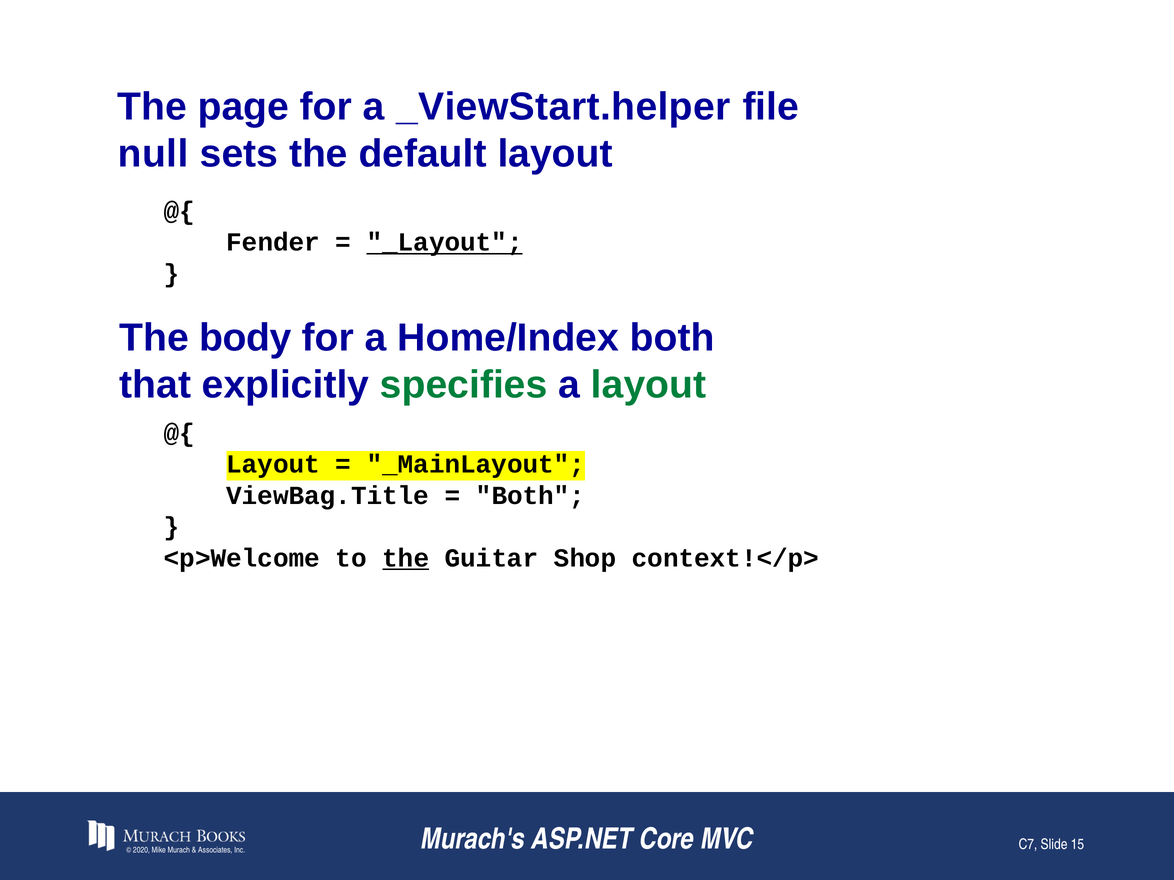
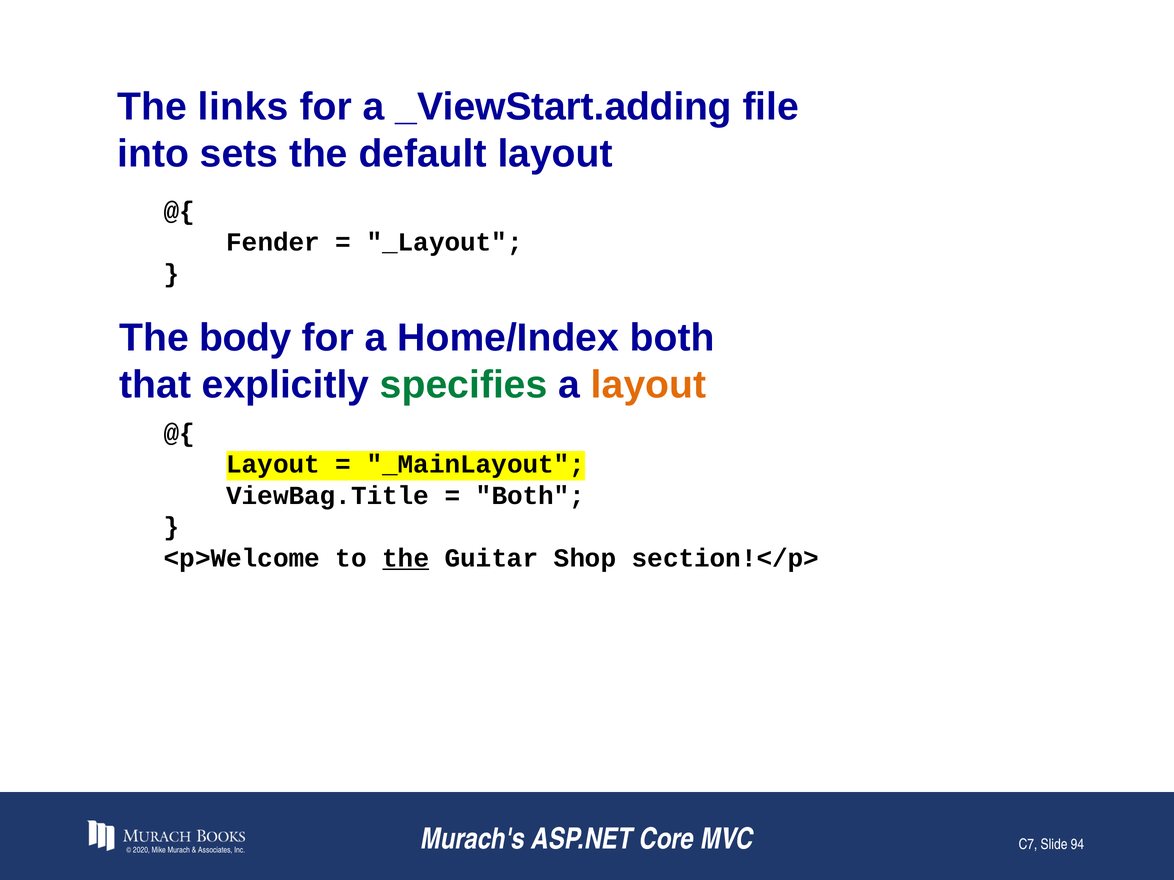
page: page -> links
_ViewStart.helper: _ViewStart.helper -> _ViewStart.adding
null: null -> into
_Layout underline: present -> none
layout at (649, 385) colour: green -> orange
context!</p>: context!</p> -> section!</p>
15: 15 -> 94
